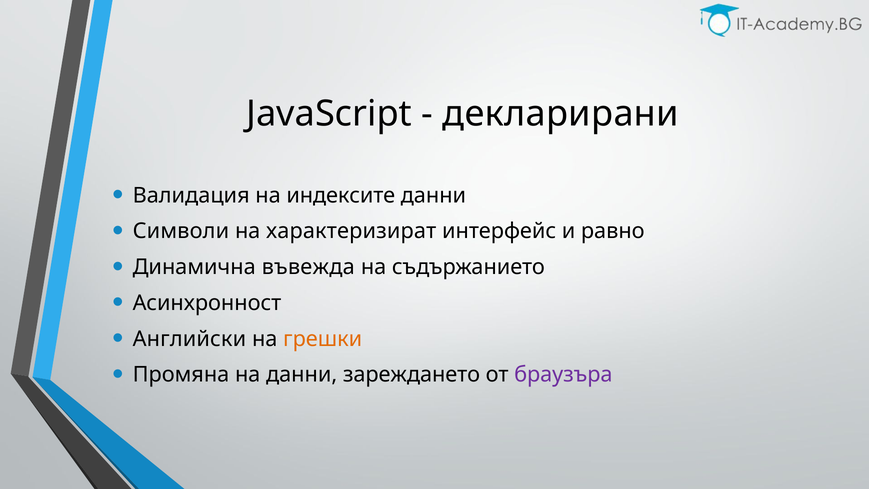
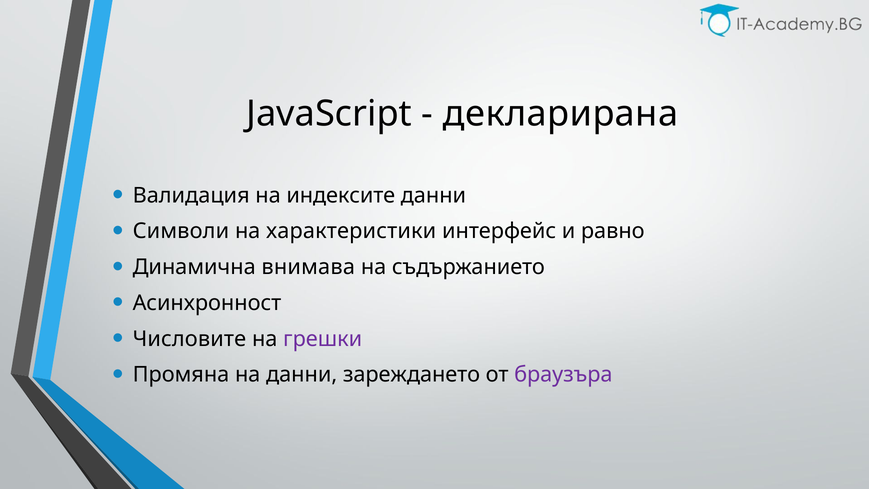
декларирани: декларирани -> декларирана
характеризират: характеризират -> характеристики
въвежда: въвежда -> внимава
Английски: Английски -> Числовите
грешки colour: orange -> purple
